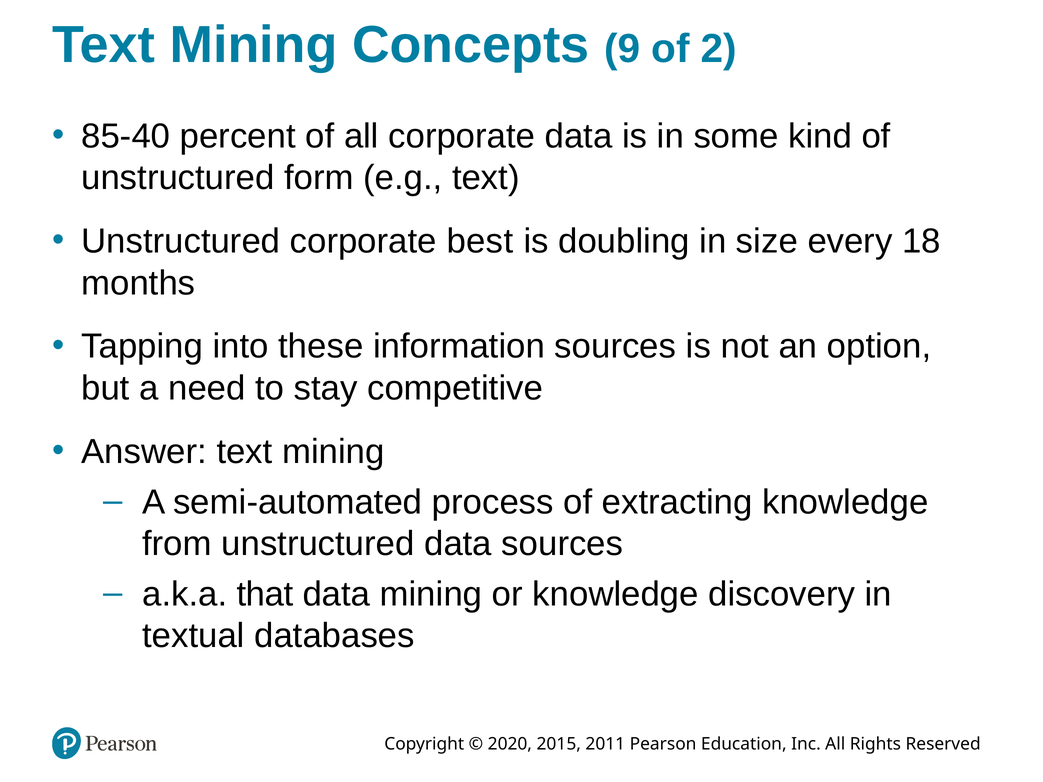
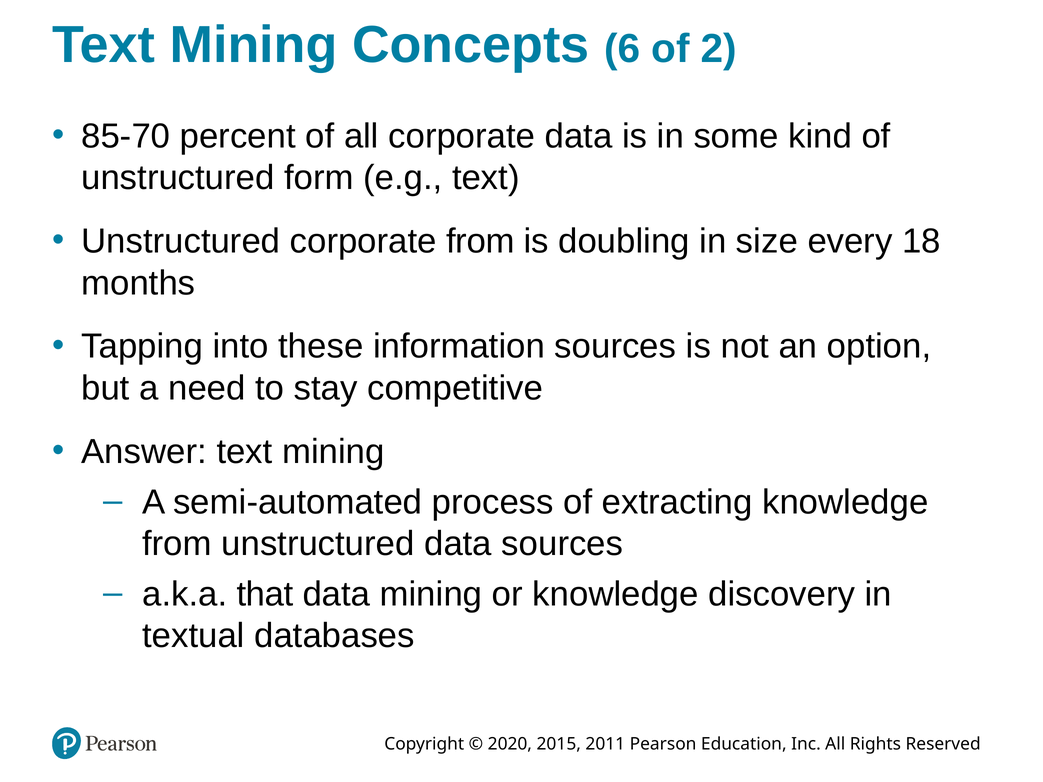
9: 9 -> 6
85-40: 85-40 -> 85-70
corporate best: best -> from
